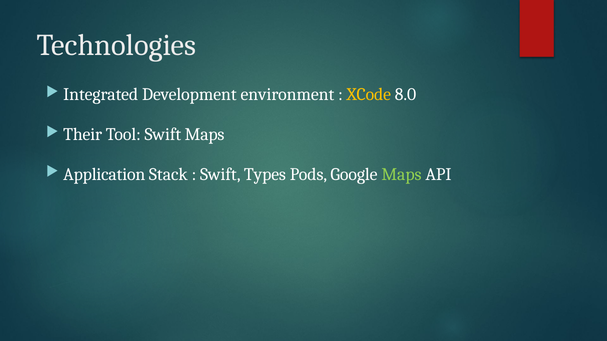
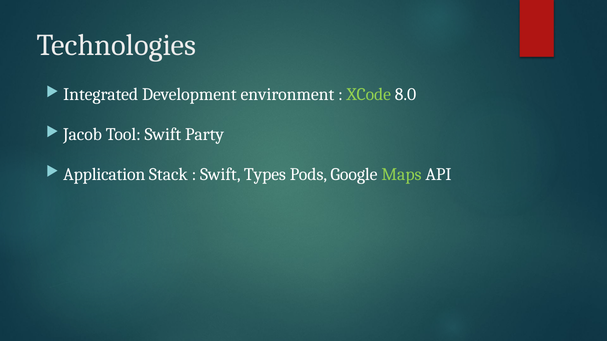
XCode colour: yellow -> light green
Their: Their -> Jacob
Swift Maps: Maps -> Party
